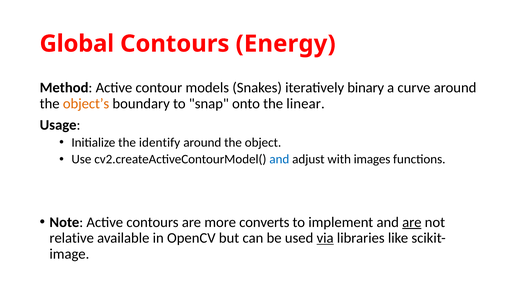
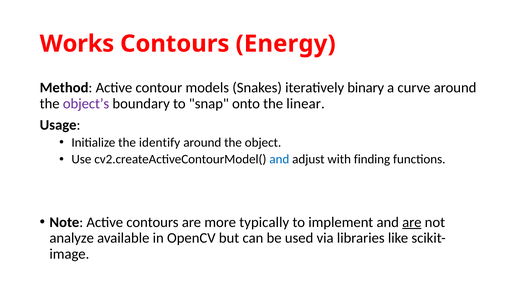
Global: Global -> Works
object’s colour: orange -> purple
images: images -> finding
converts: converts -> typically
relative: relative -> analyze
via underline: present -> none
